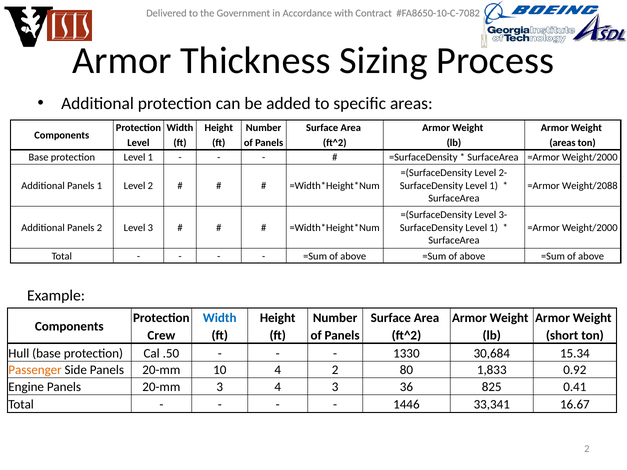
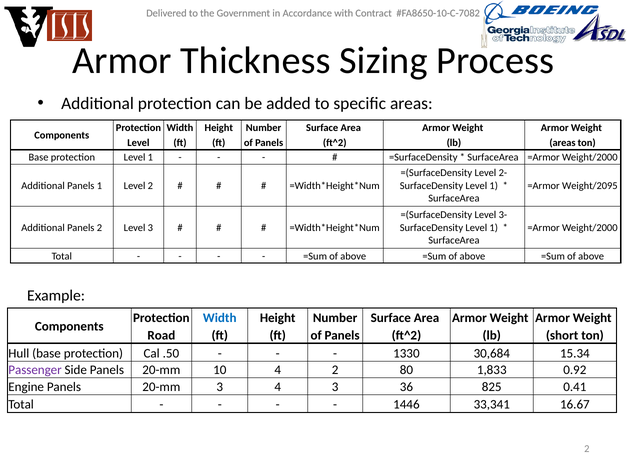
Weight/2088: Weight/2088 -> Weight/2095
Crew: Crew -> Road
Passenger colour: orange -> purple
